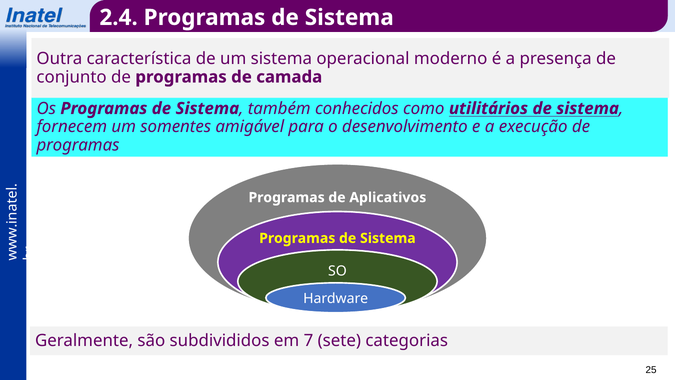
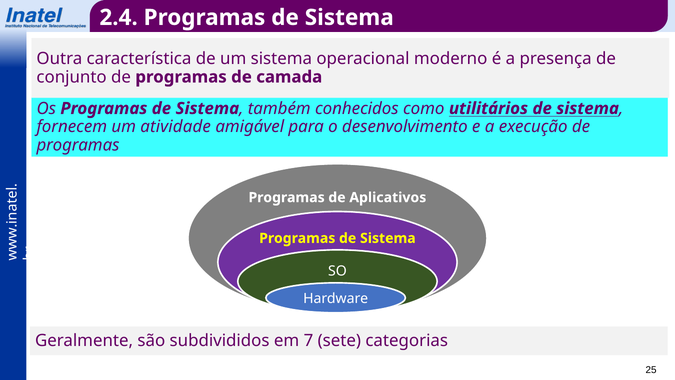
somentes: somentes -> atividade
